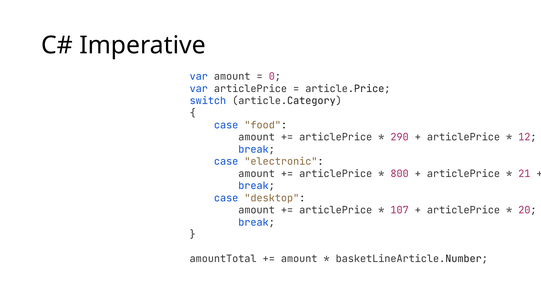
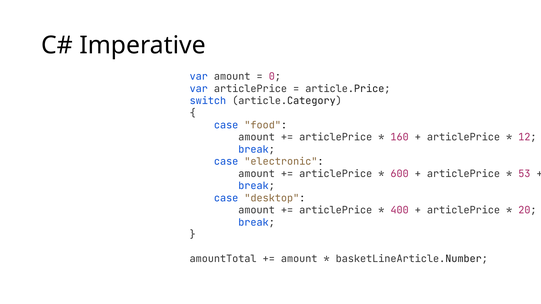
290: 290 -> 160
800: 800 -> 600
21: 21 -> 53
107: 107 -> 400
